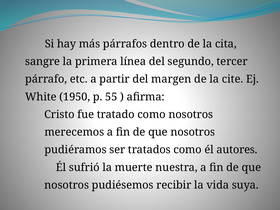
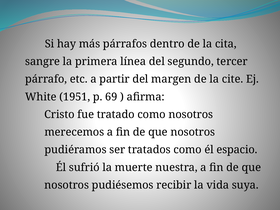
1950: 1950 -> 1951
55: 55 -> 69
autores: autores -> espacio
